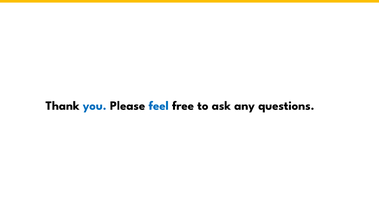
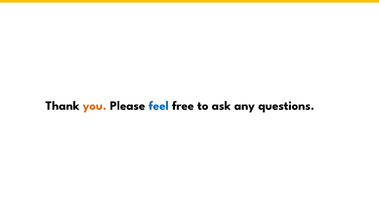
you colour: blue -> orange
